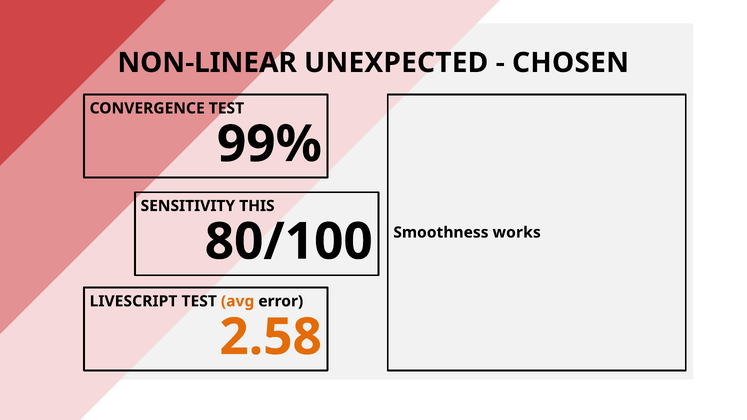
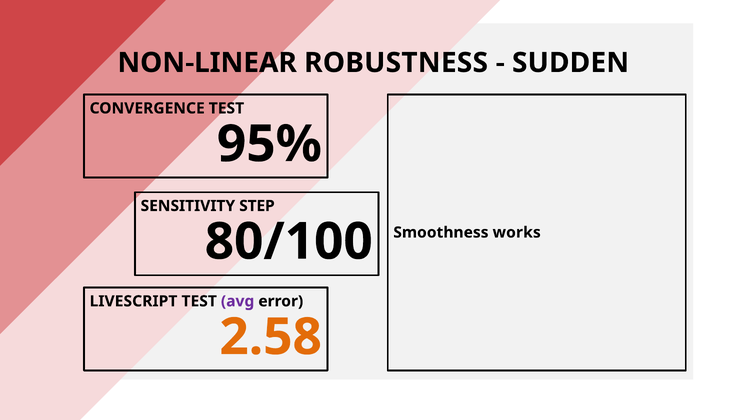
UNEXPECTED: UNEXPECTED -> ROBUSTNESS
CHOSEN: CHOSEN -> SUDDEN
99%: 99% -> 95%
THIS: THIS -> STEP
avg colour: orange -> purple
